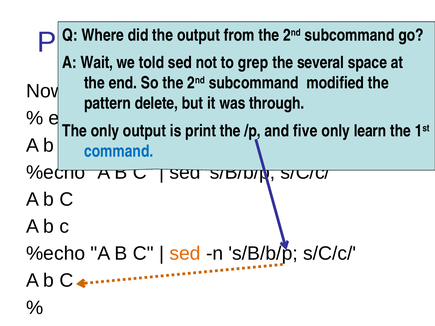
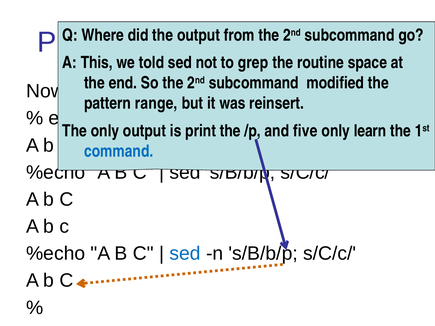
Wait: Wait -> This
several: several -> routine
delete: delete -> range
through: through -> reinsert
sed at (185, 254) colour: orange -> blue
